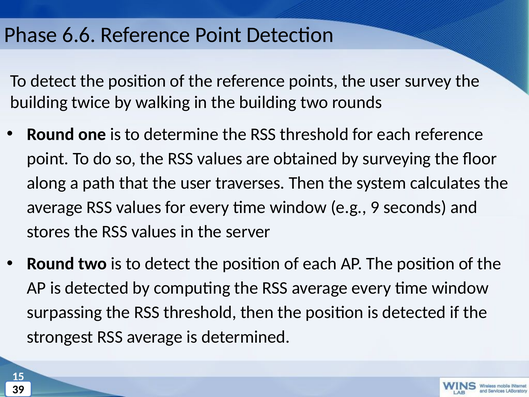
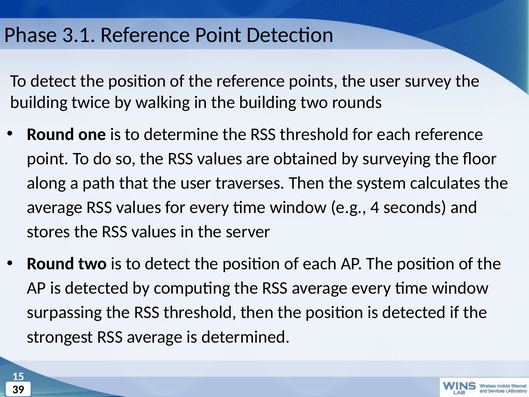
6.6: 6.6 -> 3.1
9: 9 -> 4
